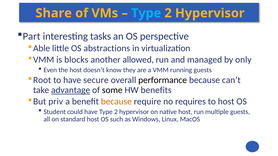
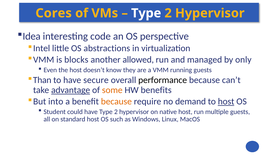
Share: Share -> Cores
Type at (146, 13) colour: light blue -> white
Part: Part -> Idea
tasks: tasks -> code
Able: Able -> Intel
Root: Root -> Than
some colour: black -> orange
priv: priv -> into
requires: requires -> demand
host at (226, 102) underline: none -> present
